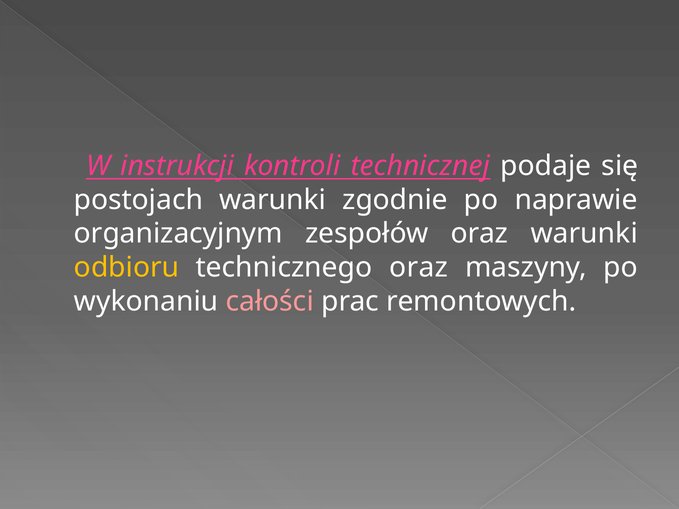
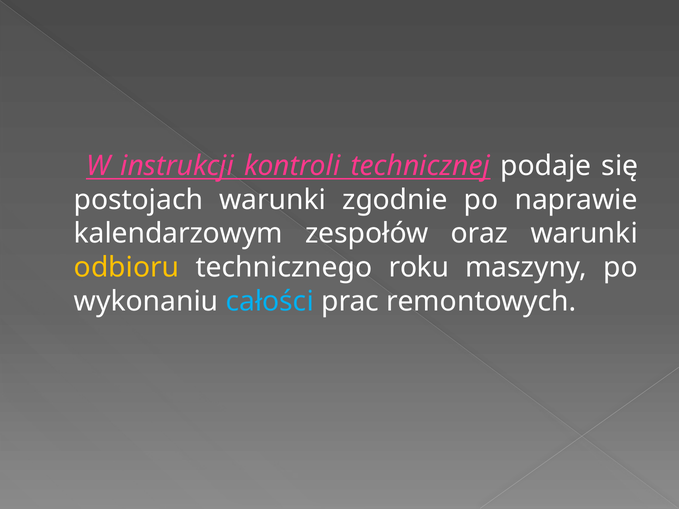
organizacyjnym: organizacyjnym -> kalendarzowym
technicznego oraz: oraz -> roku
całości colour: pink -> light blue
